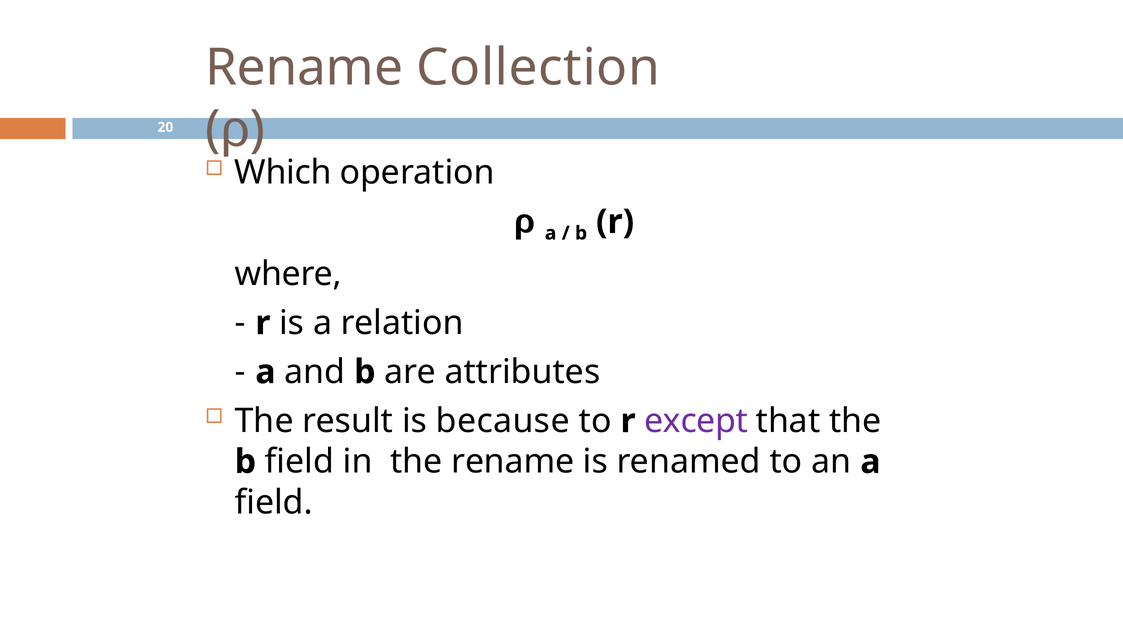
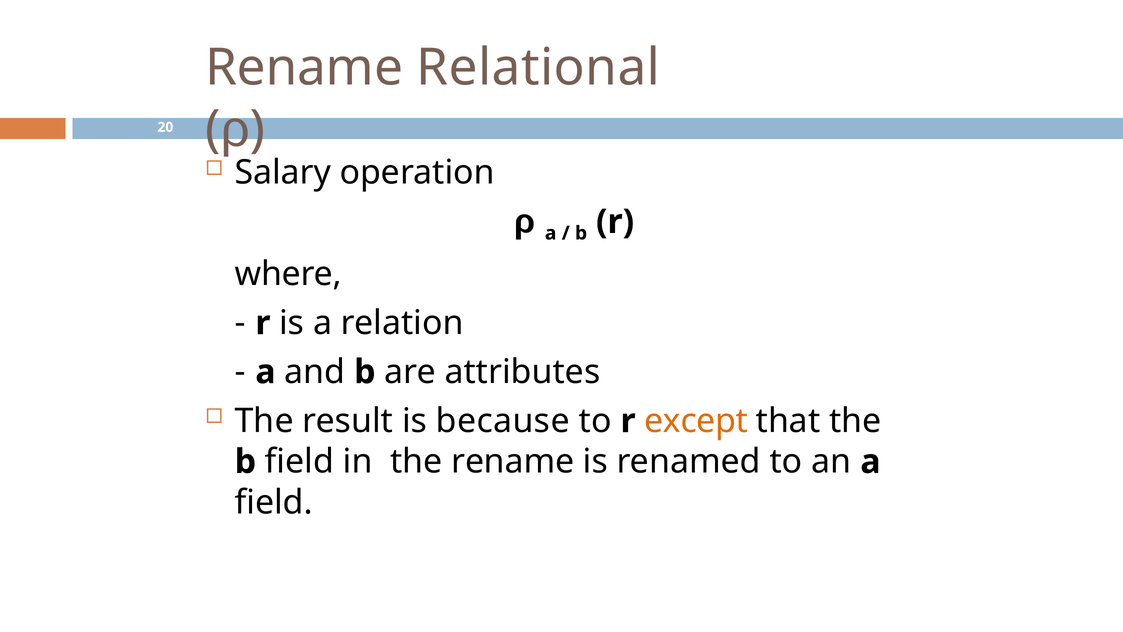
Collection: Collection -> Relational
Which: Which -> Salary
except colour: purple -> orange
